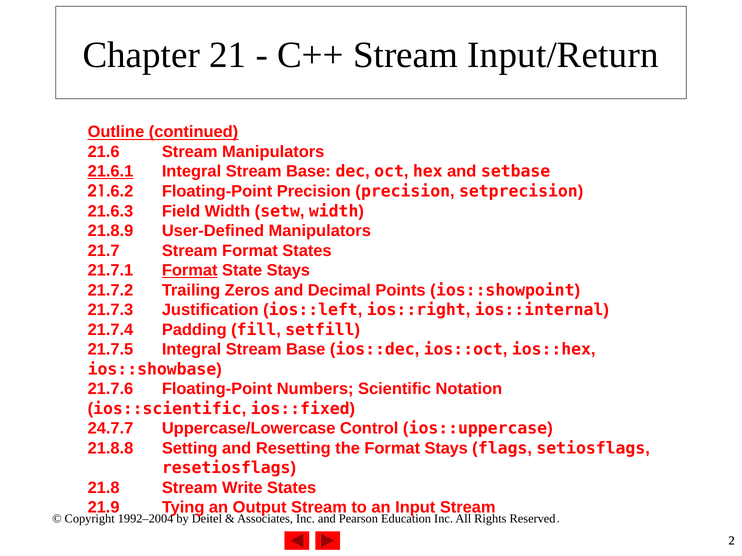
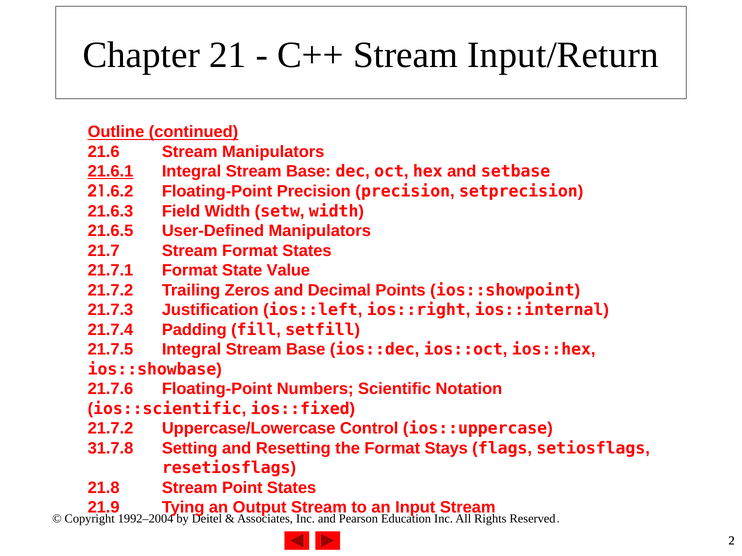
21.8.9: 21.8.9 -> 21.6.5
Format at (190, 271) underline: present -> none
State Stays: Stays -> Value
24.7.7 at (111, 429): 24.7.7 -> 21.7.2
21.8.8: 21.8.8 -> 31.7.8
Write: Write -> Point
